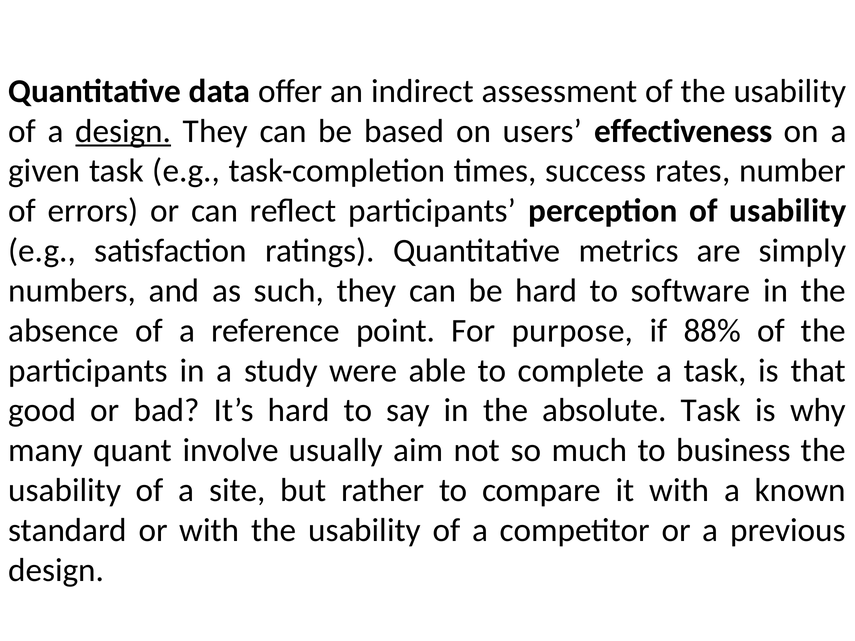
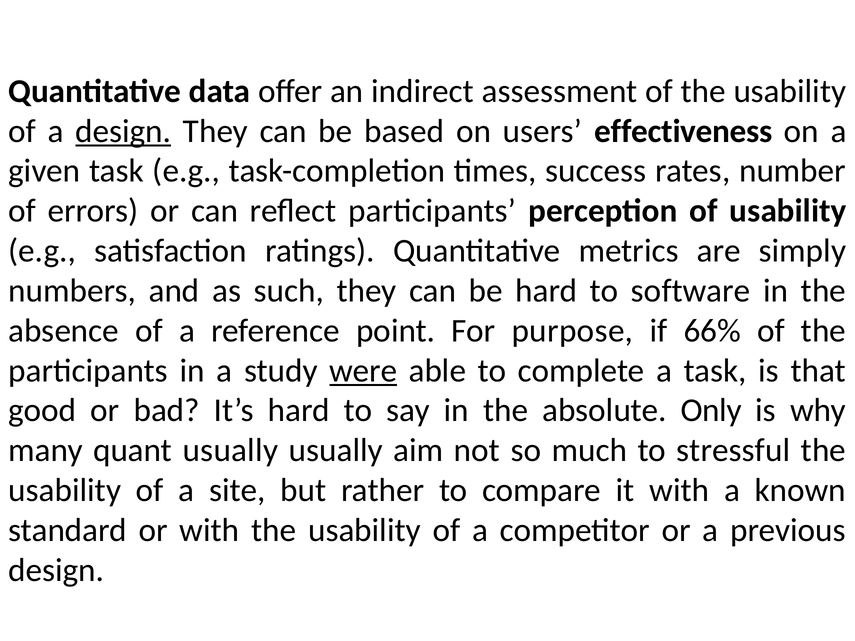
88%: 88% -> 66%
were underline: none -> present
absolute Task: Task -> Only
quant involve: involve -> usually
business: business -> stressful
